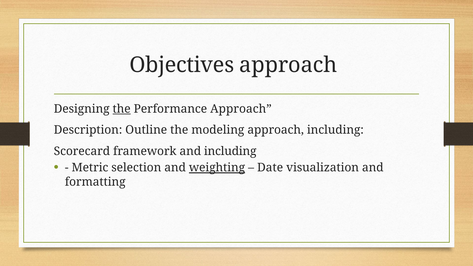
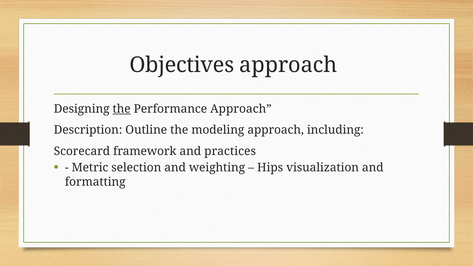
and including: including -> practices
weighting underline: present -> none
Date: Date -> Hips
